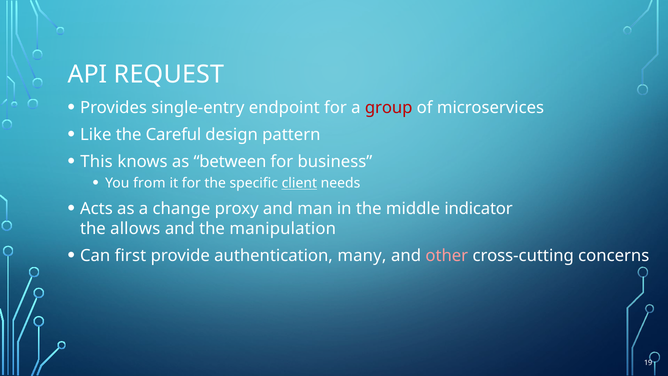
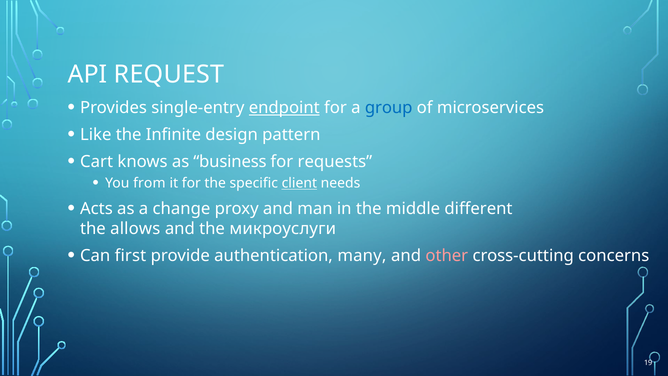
endpoint underline: none -> present
group colour: red -> blue
Careful: Careful -> Infinite
This: This -> Cart
between: between -> business
business: business -> requests
indicator: indicator -> different
manipulation: manipulation -> микроуслуги
